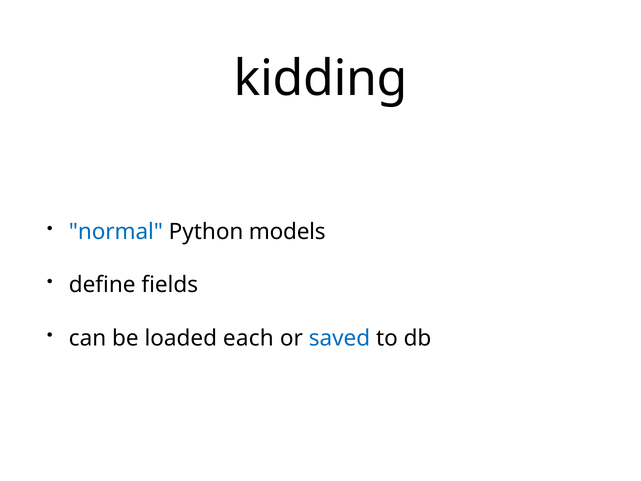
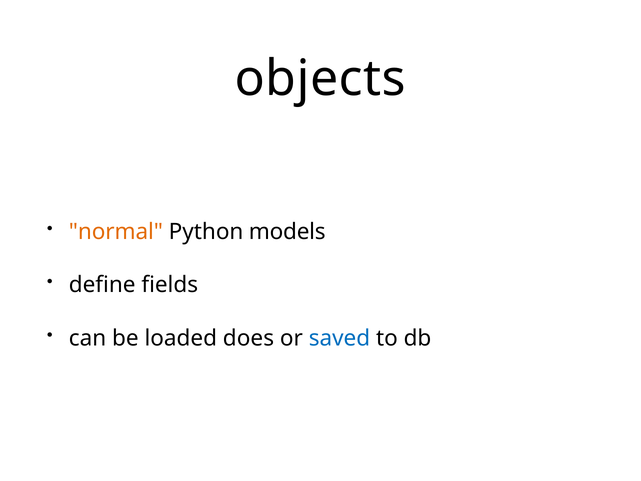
kidding: kidding -> objects
normal colour: blue -> orange
each: each -> does
